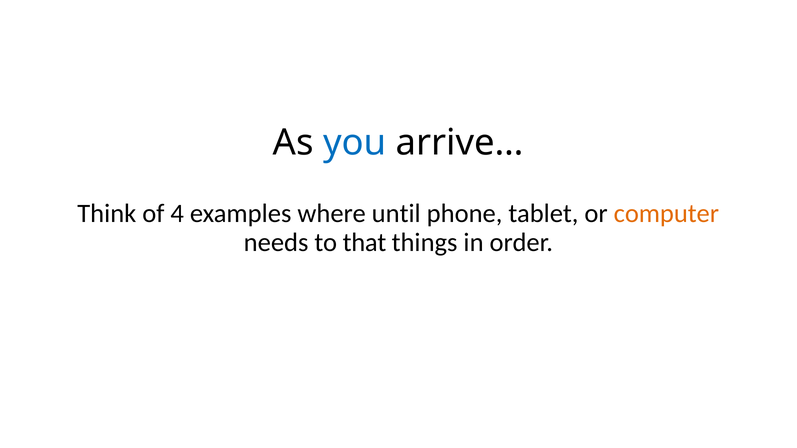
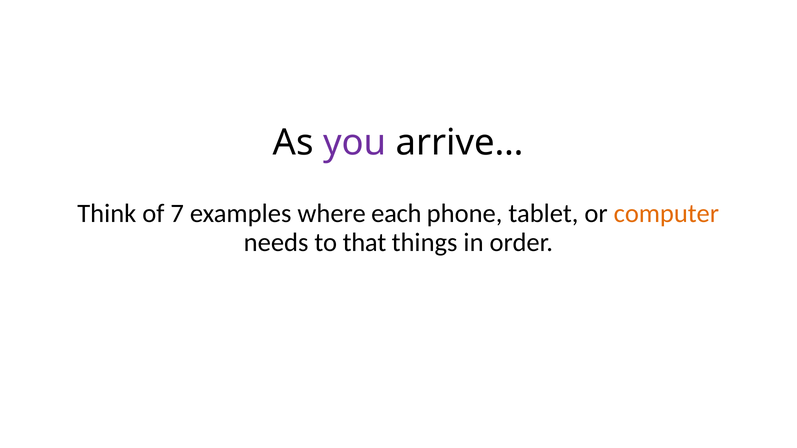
you colour: blue -> purple
4: 4 -> 7
until: until -> each
